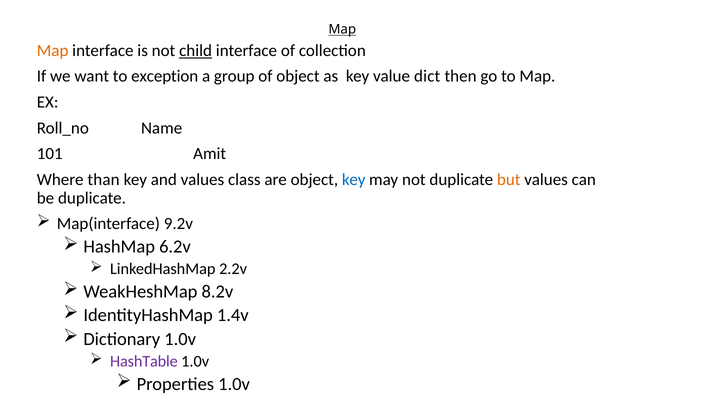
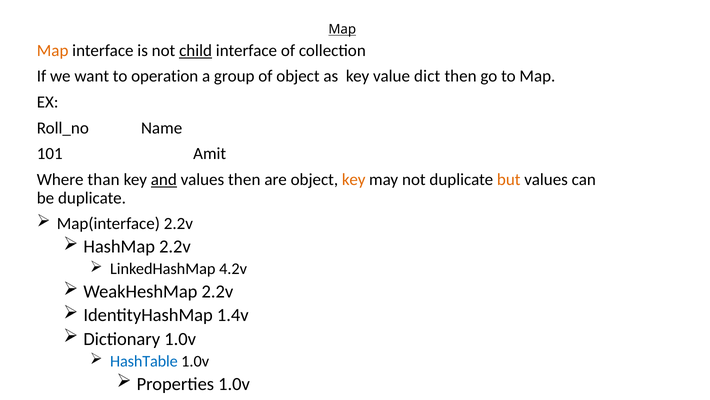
exception: exception -> operation
and underline: none -> present
values class: class -> then
key at (354, 179) colour: blue -> orange
Map(interface 9.2v: 9.2v -> 2.2v
HashMap 6.2v: 6.2v -> 2.2v
2.2v: 2.2v -> 4.2v
WeakHeshMap 8.2v: 8.2v -> 2.2v
HashTable colour: purple -> blue
